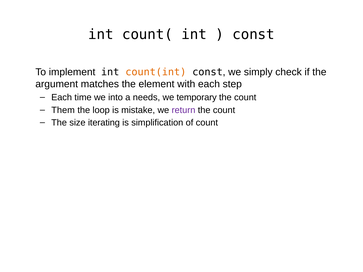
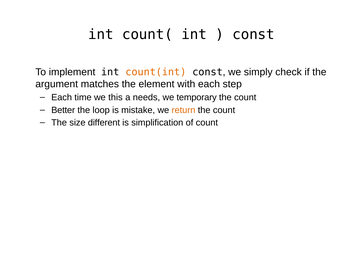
into: into -> this
Them: Them -> Better
return colour: purple -> orange
iterating: iterating -> different
